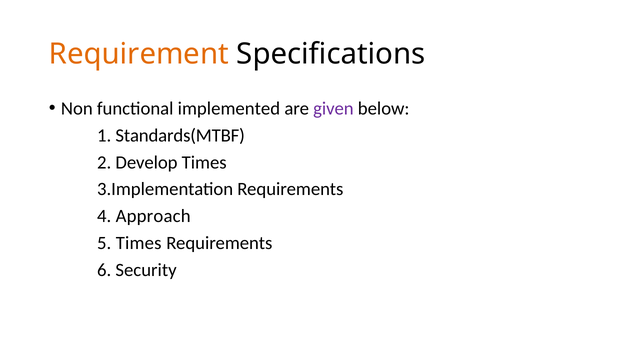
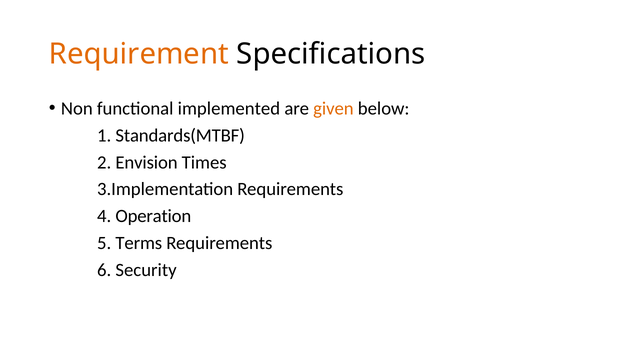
given colour: purple -> orange
Develop: Develop -> Envision
Approach: Approach -> Operation
5 Times: Times -> Terms
